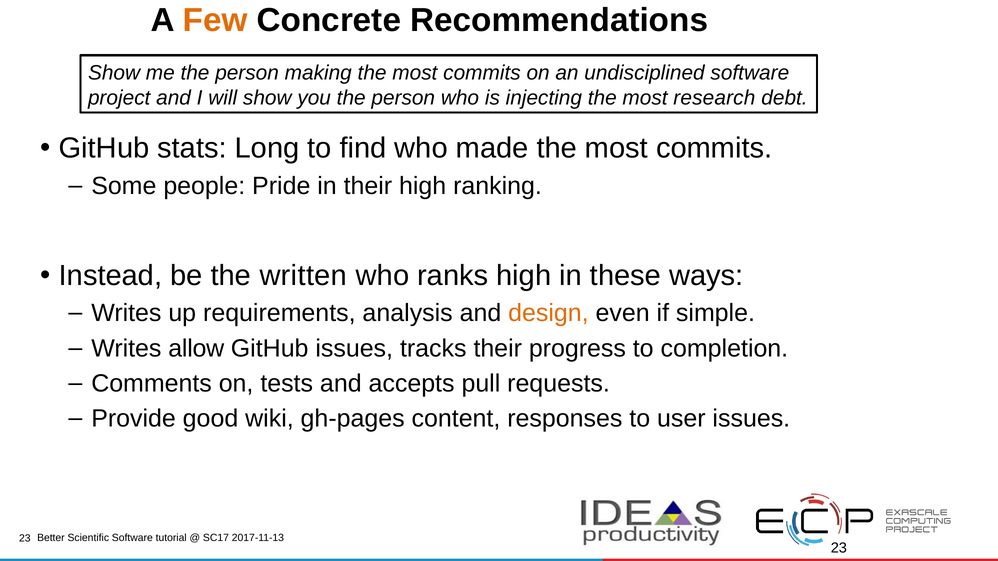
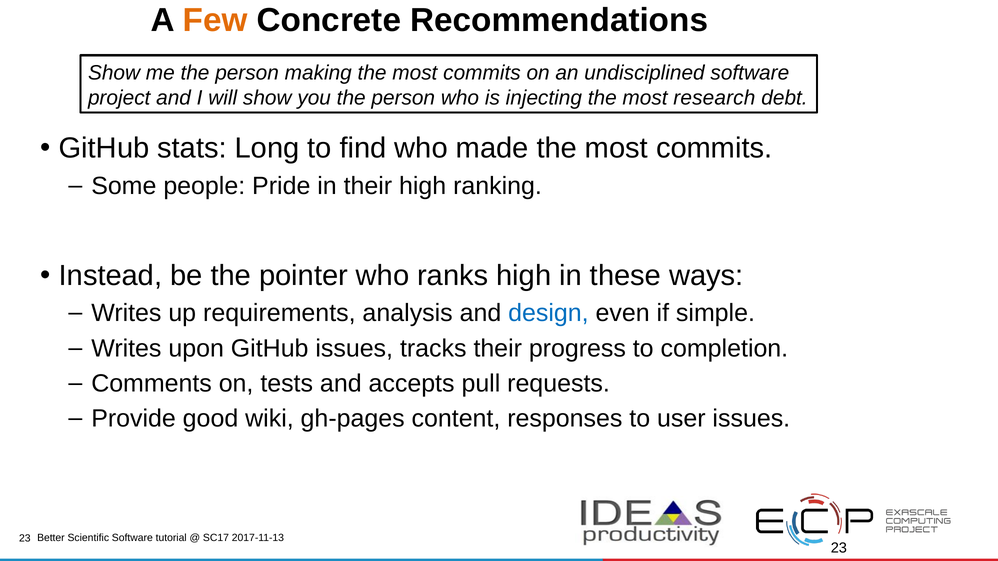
written: written -> pointer
design colour: orange -> blue
allow: allow -> upon
